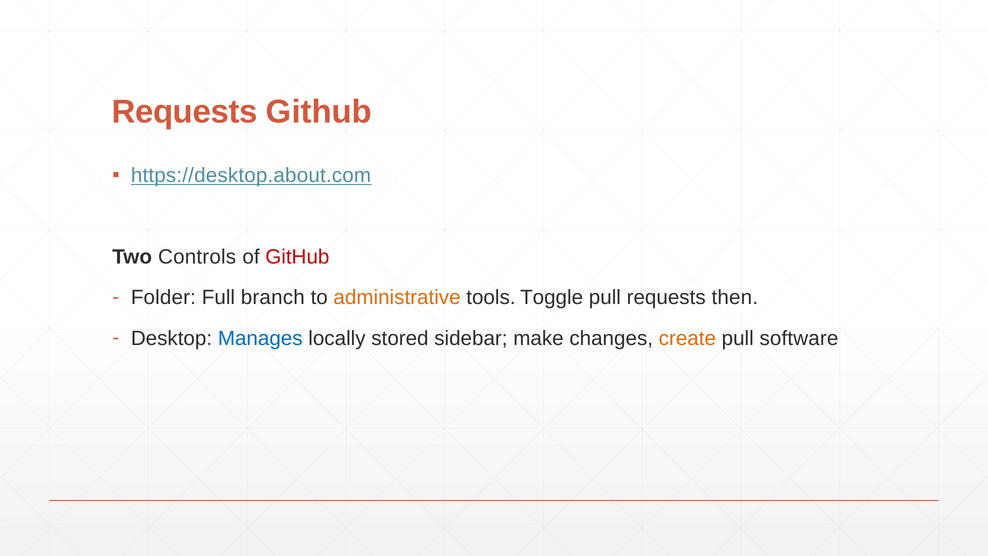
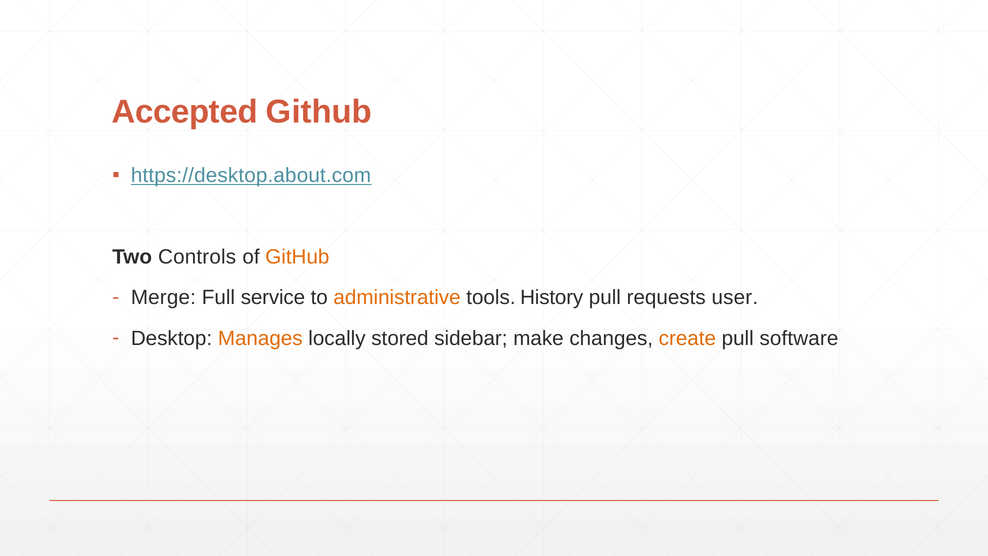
Requests at (185, 112): Requests -> Accepted
GitHub at (297, 257) colour: red -> orange
Folder: Folder -> Merge
branch: branch -> service
Toggle: Toggle -> History
then: then -> user
Manages colour: blue -> orange
